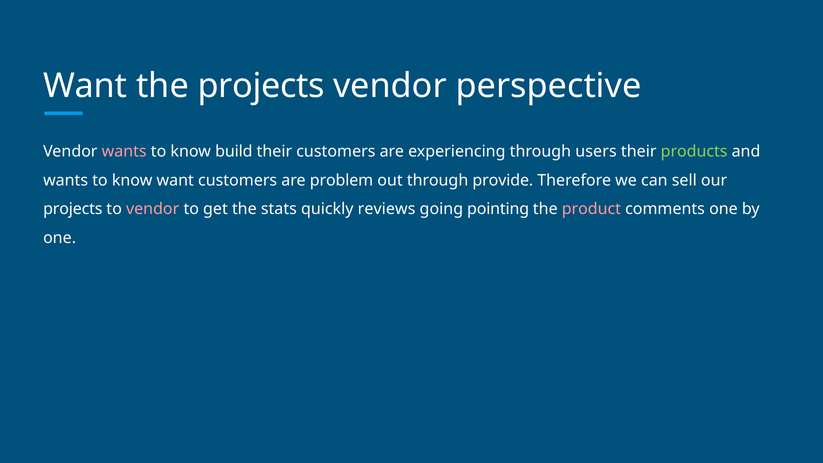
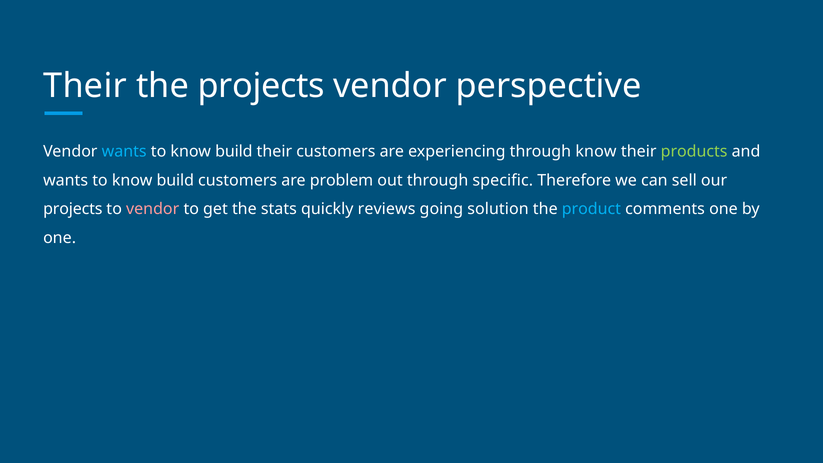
Want at (85, 86): Want -> Their
wants at (124, 151) colour: pink -> light blue
through users: users -> know
want at (175, 180): want -> build
provide: provide -> specific
pointing: pointing -> solution
product colour: pink -> light blue
